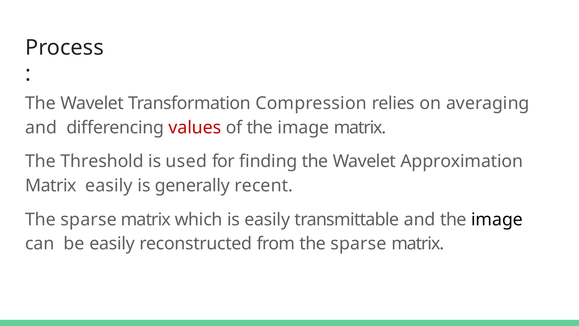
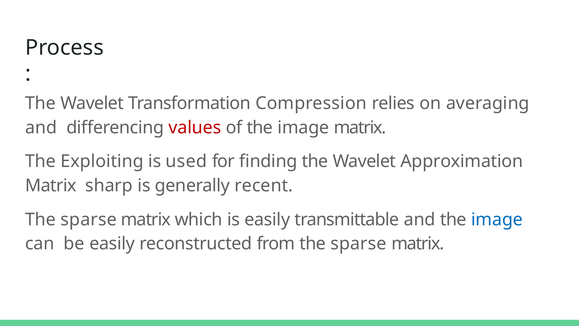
Threshold: Threshold -> Exploiting
Matrix easily: easily -> sharp
image at (497, 219) colour: black -> blue
